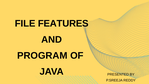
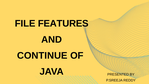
PROGRAM: PROGRAM -> CONTINUE
